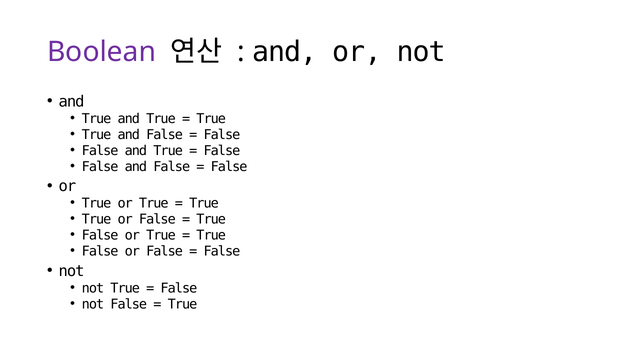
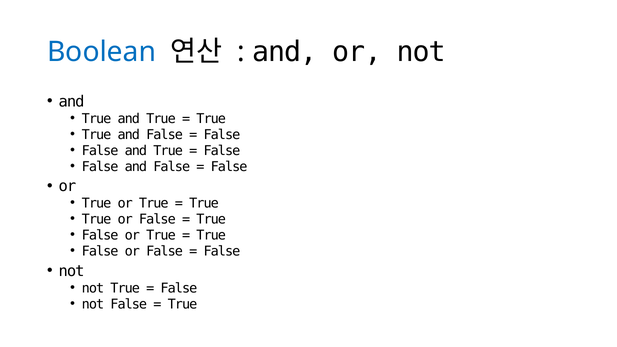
Boolean colour: purple -> blue
